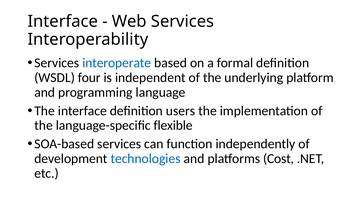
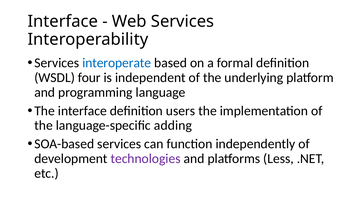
flexible: flexible -> adding
technologies colour: blue -> purple
Cost: Cost -> Less
